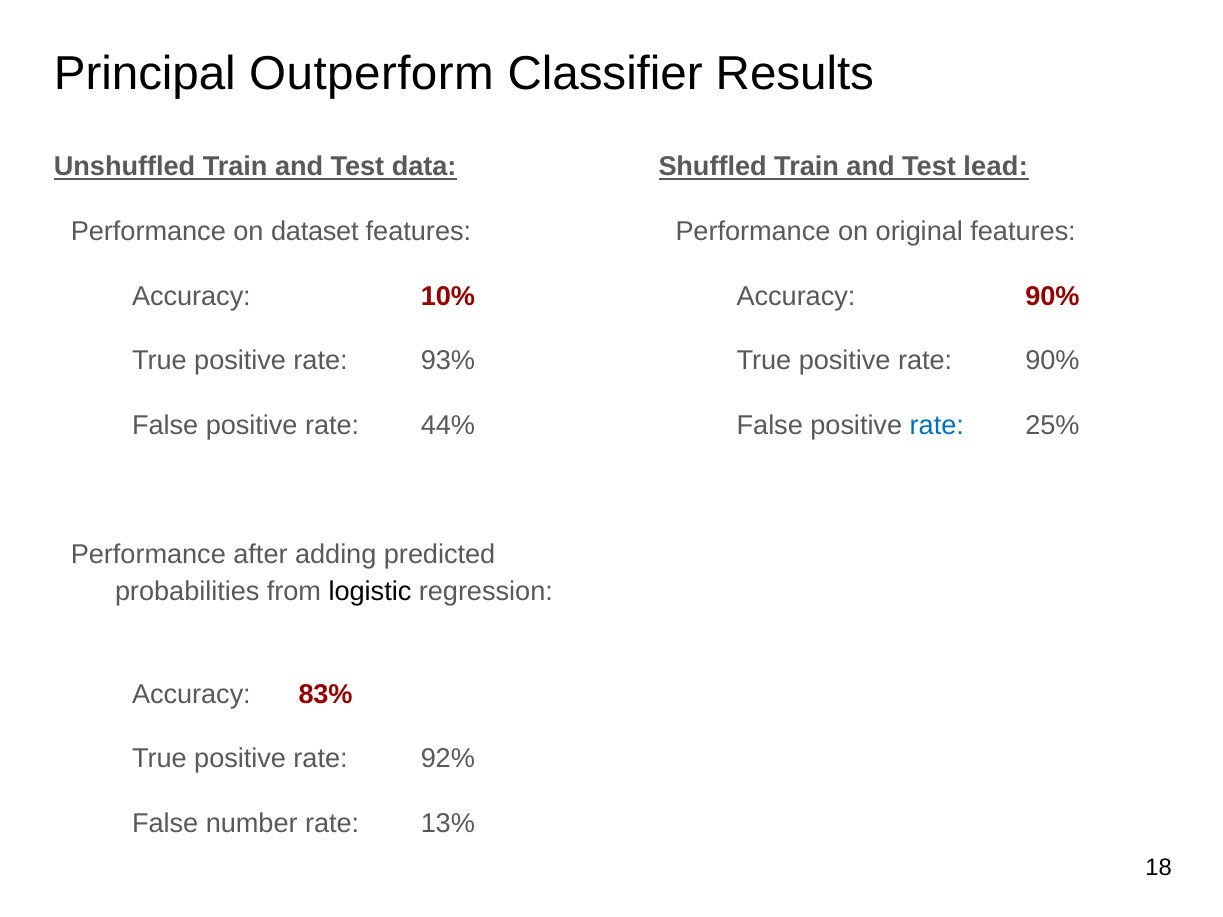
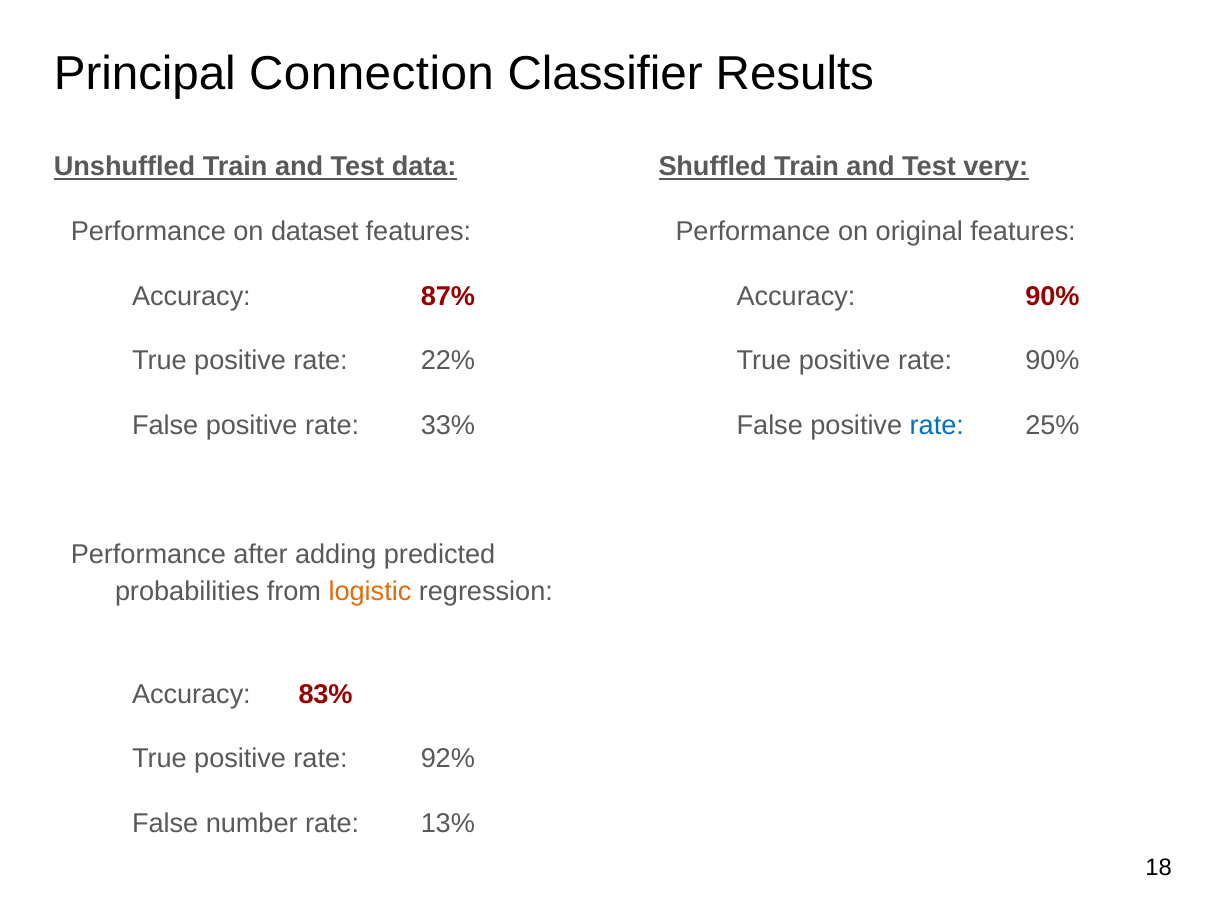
Outperform: Outperform -> Connection
lead: lead -> very
10%: 10% -> 87%
93%: 93% -> 22%
44%: 44% -> 33%
logistic colour: black -> orange
